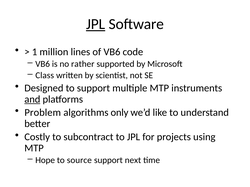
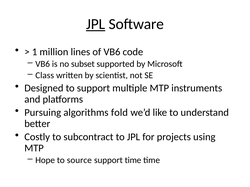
rather: rather -> subset
and underline: present -> none
Problem: Problem -> Pursuing
only: only -> fold
support next: next -> time
